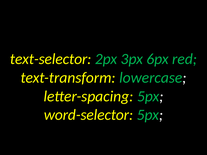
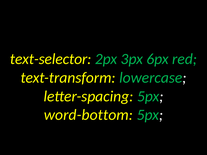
word-selector: word-selector -> word-bottom
